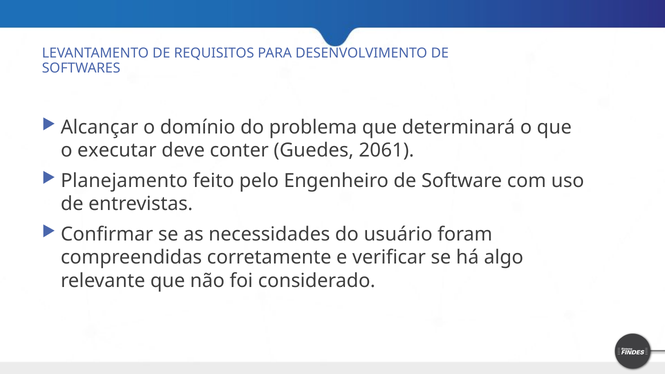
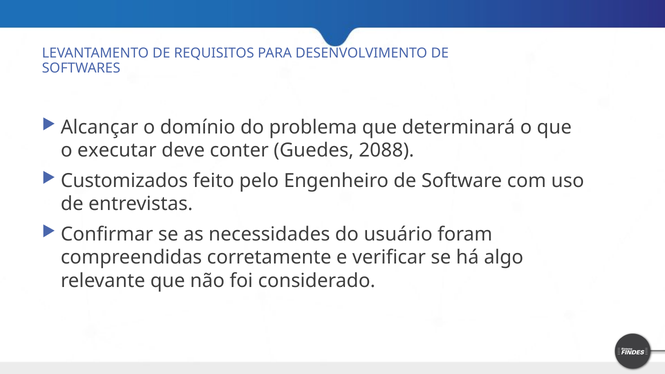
2061: 2061 -> 2088
Planejamento: Planejamento -> Customizados
